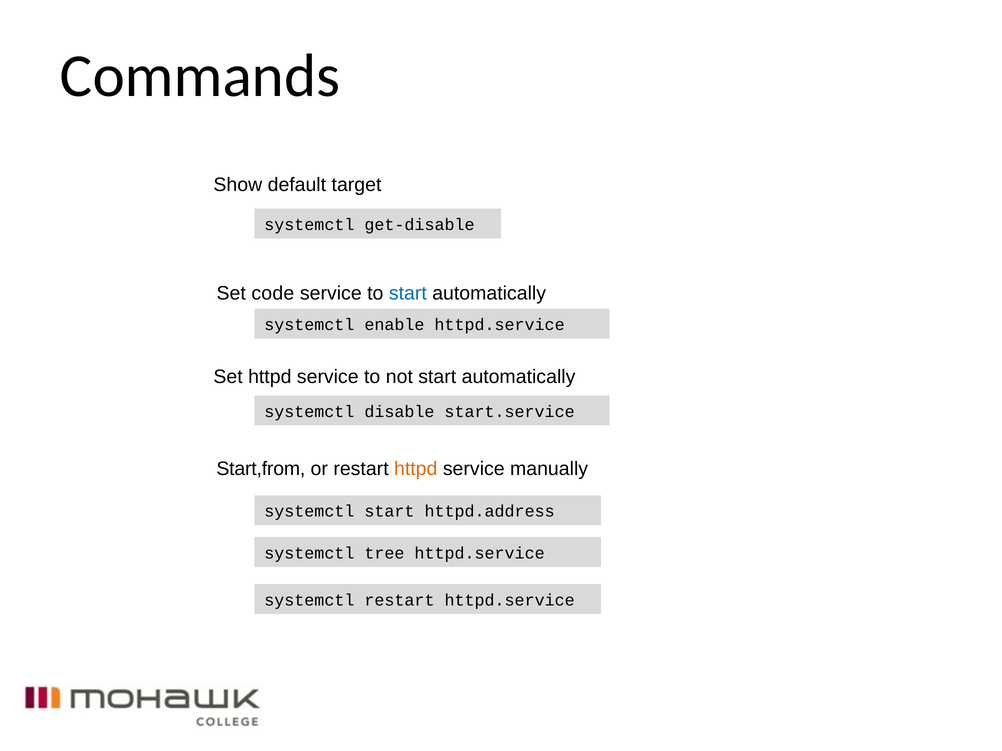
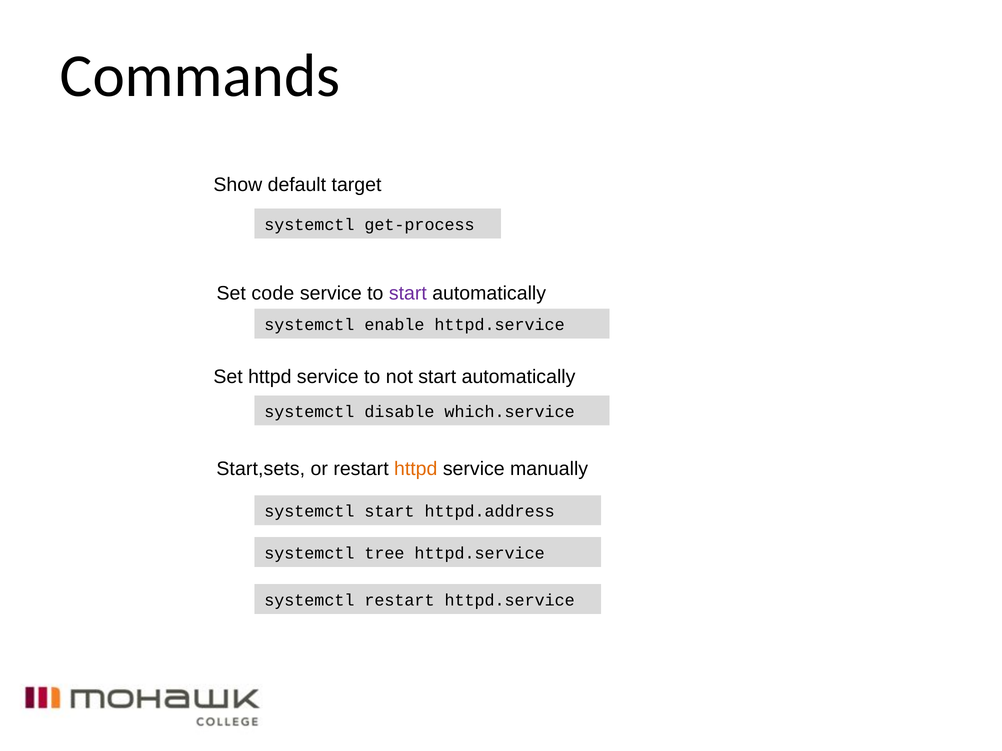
get-disable: get-disable -> get-process
start at (408, 294) colour: blue -> purple
start.service: start.service -> which.service
Start,from: Start,from -> Start,sets
